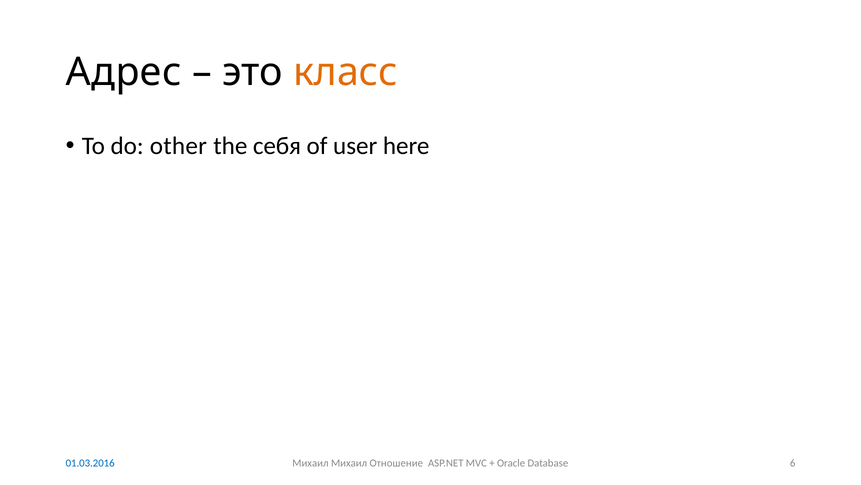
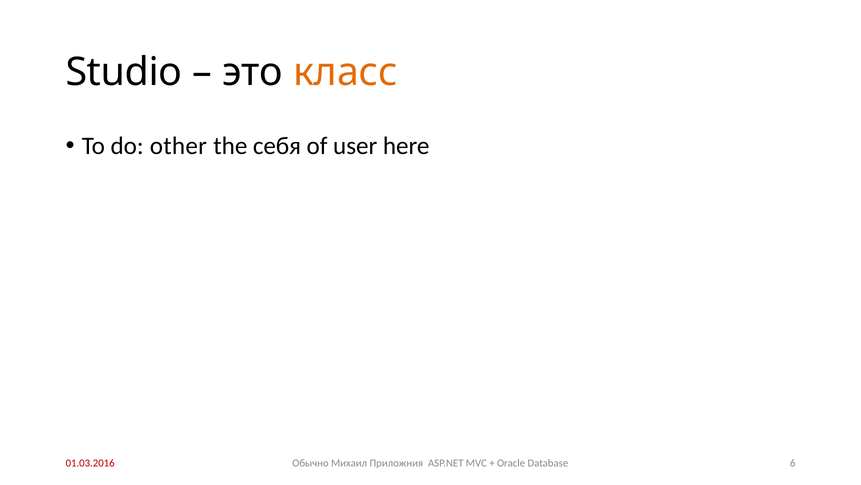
Адрес: Адрес -> Studio
Михаил at (310, 462): Михаил -> Обычно
Отношение: Отношение -> Приложния
01.03.2016 colour: blue -> red
